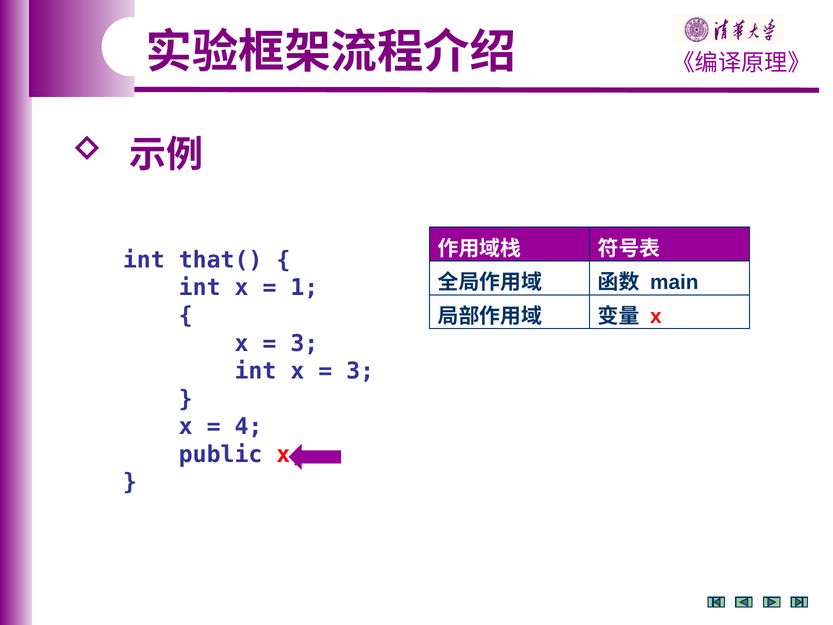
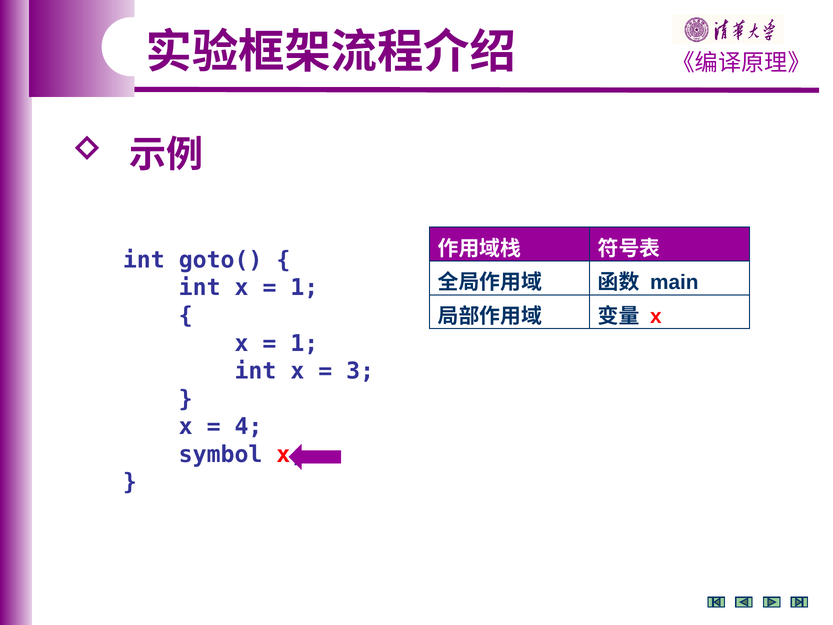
that(: that( -> goto(
3 at (304, 343): 3 -> 1
public: public -> symbol
